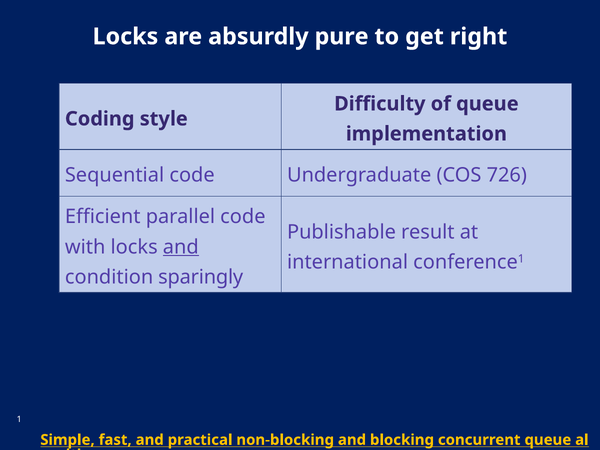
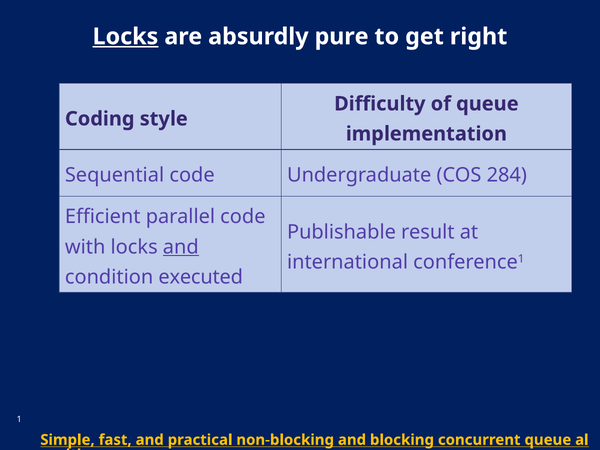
Locks at (125, 37) underline: none -> present
726: 726 -> 284
sparingly: sparingly -> executed
